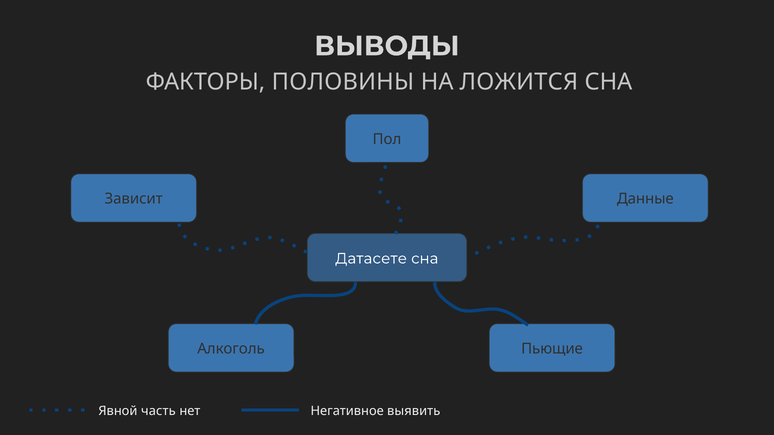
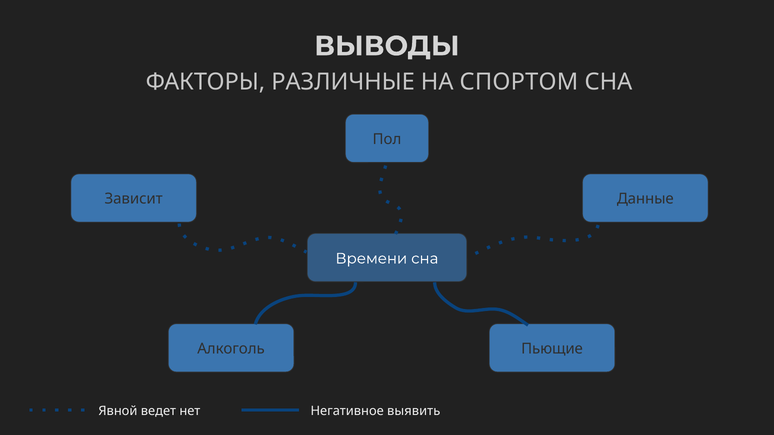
ПОЛОВИНЫ: ПОЛОВИНЫ -> РАЗЛИЧНЫЕ
ЛОЖИТСЯ: ЛОЖИТСЯ -> СПОРТОМ
Датасете: Датасете -> Времени
часть: часть -> ведет
